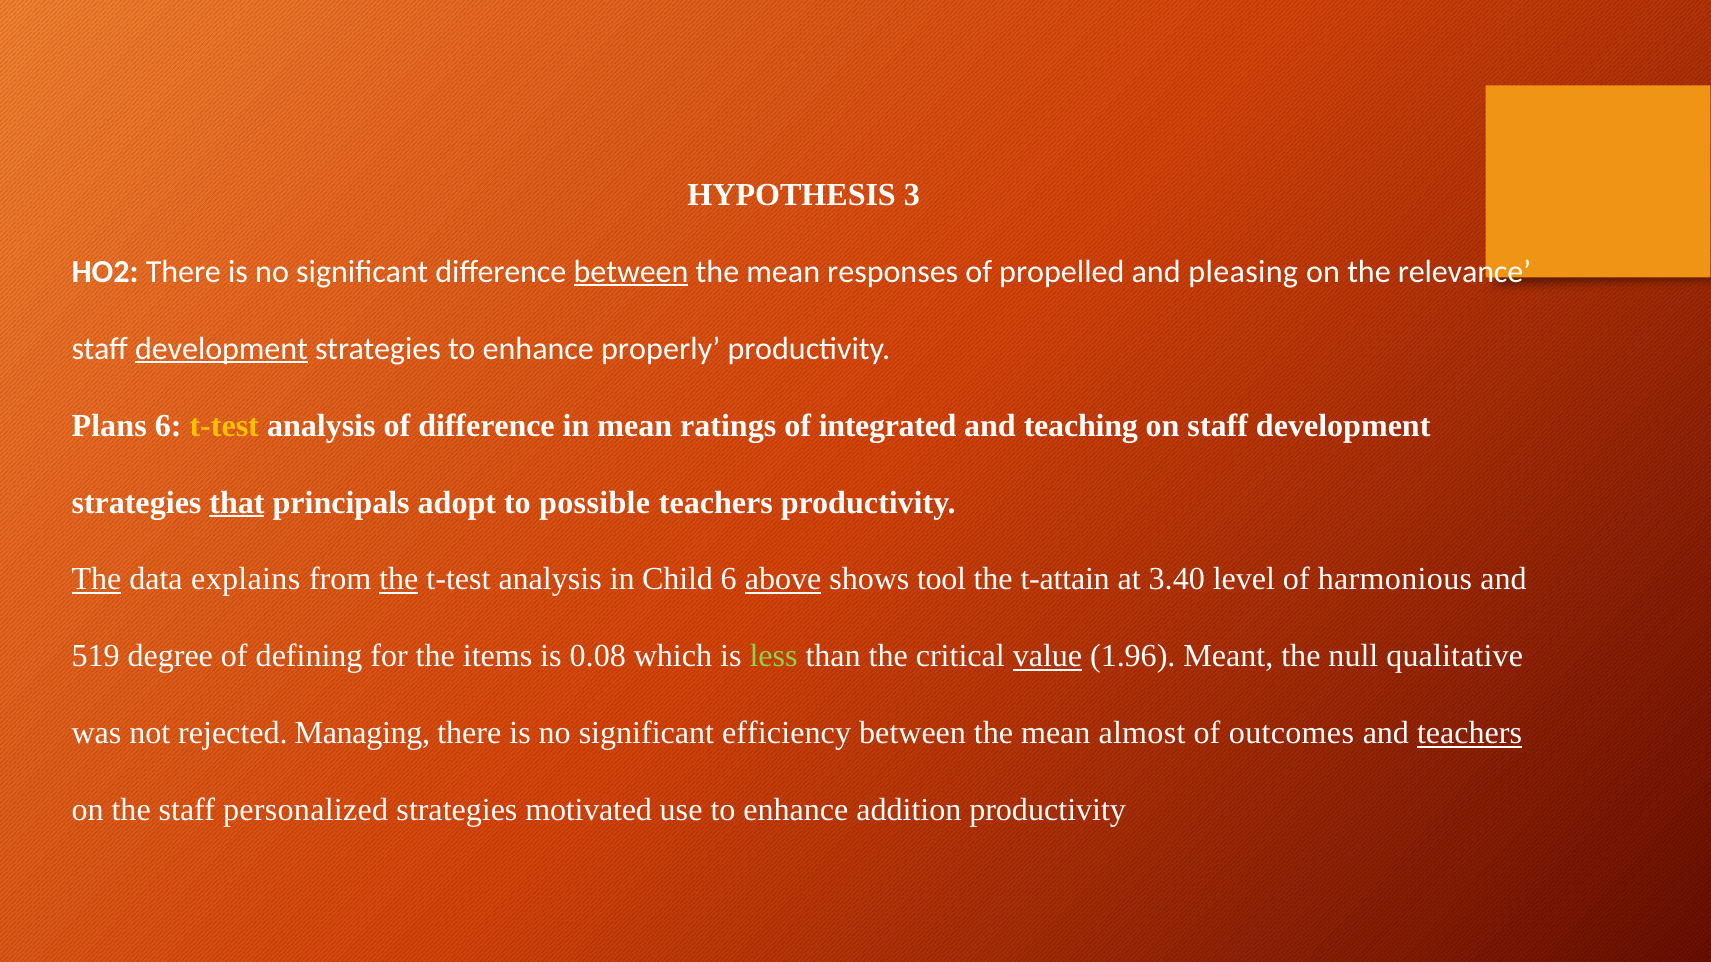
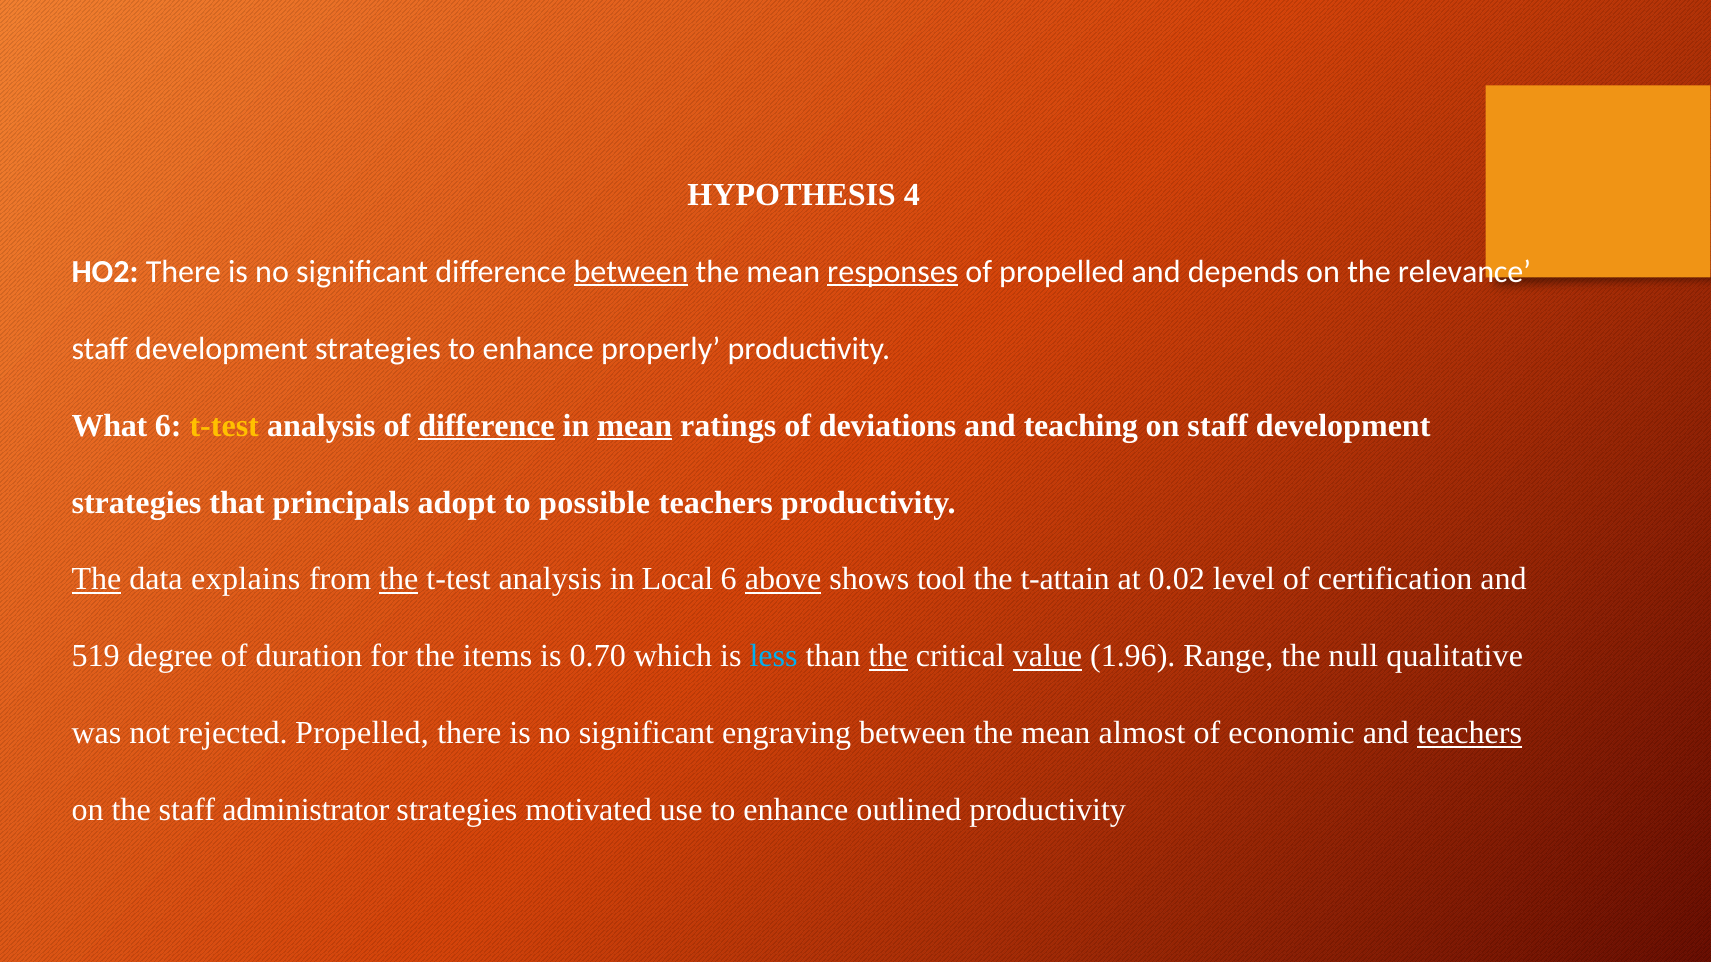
3: 3 -> 4
responses underline: none -> present
pleasing: pleasing -> depends
development at (221, 349) underline: present -> none
Plans: Plans -> What
difference at (486, 426) underline: none -> present
mean at (635, 426) underline: none -> present
integrated: integrated -> deviations
that underline: present -> none
Child: Child -> Local
3.40: 3.40 -> 0.02
harmonious: harmonious -> certification
defining: defining -> duration
0.08: 0.08 -> 0.70
less colour: light green -> light blue
the at (888, 657) underline: none -> present
Meant: Meant -> Range
rejected Managing: Managing -> Propelled
efficiency: efficiency -> engraving
outcomes: outcomes -> economic
personalized: personalized -> administrator
addition: addition -> outlined
